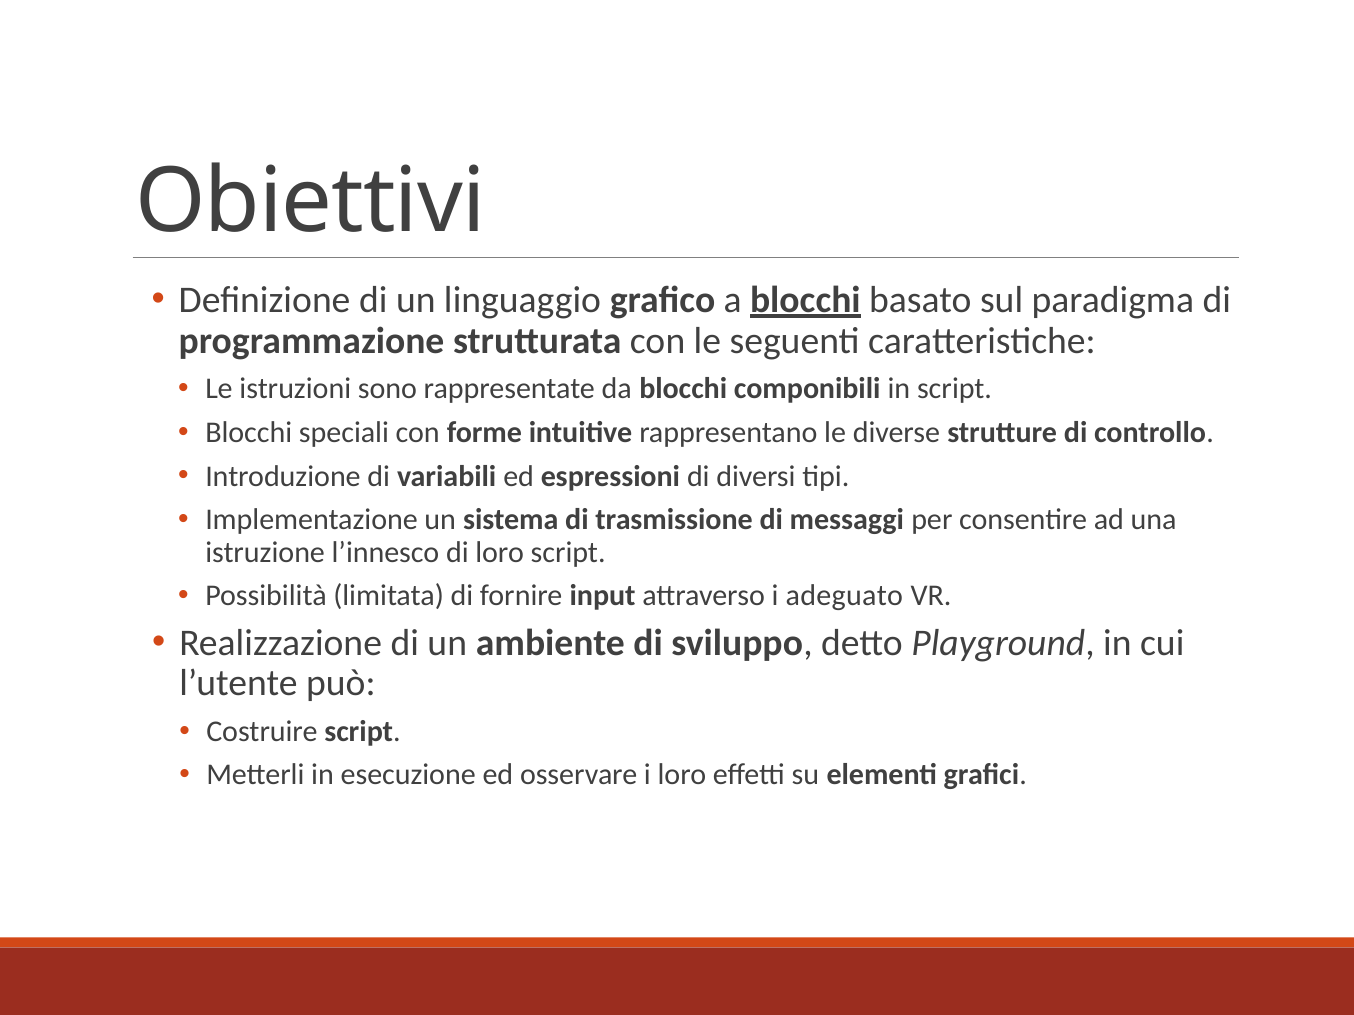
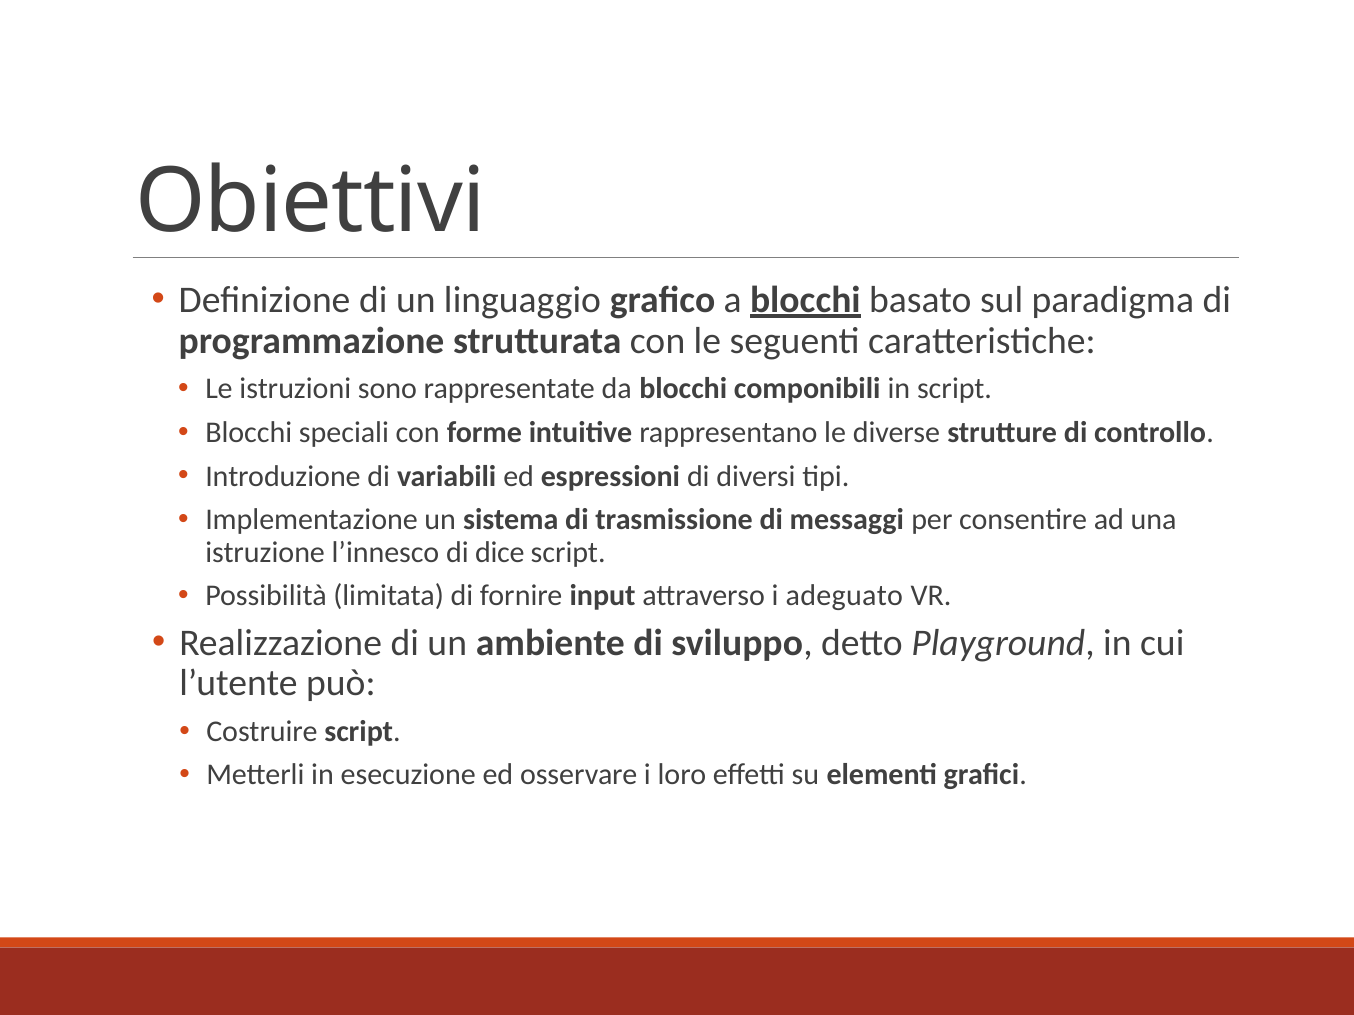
di loro: loro -> dice
